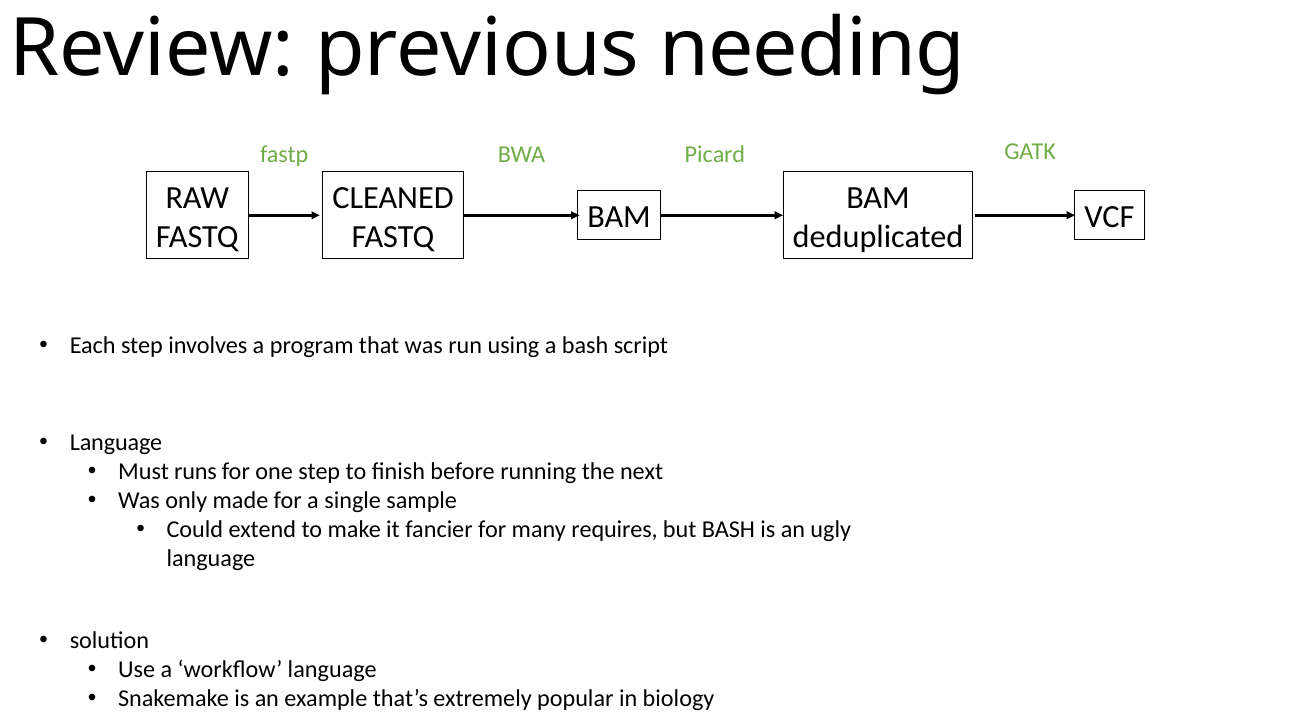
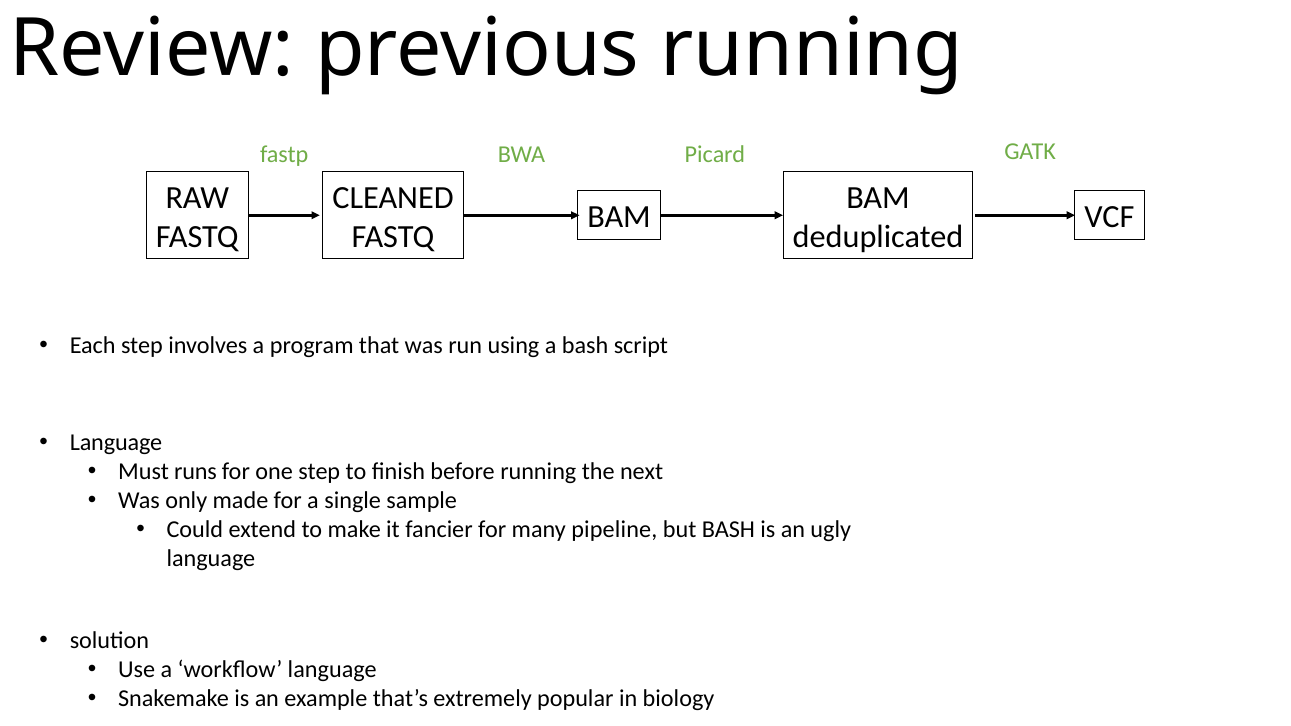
previous needing: needing -> running
requires: requires -> pipeline
